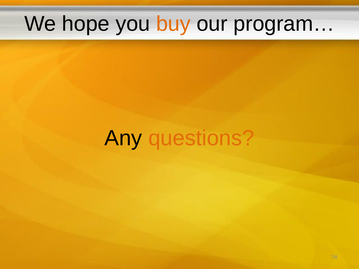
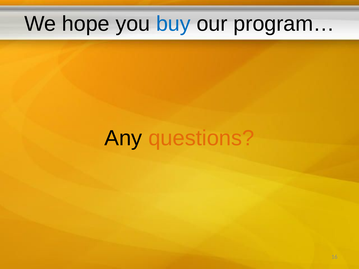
buy colour: orange -> blue
